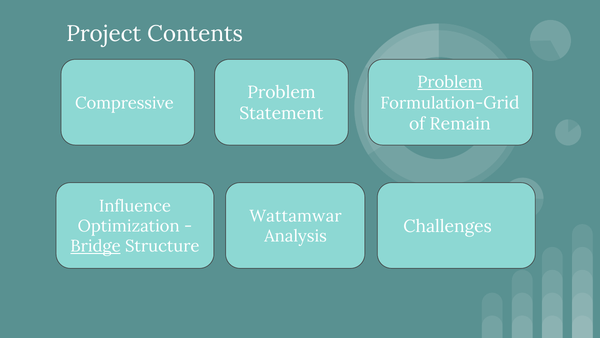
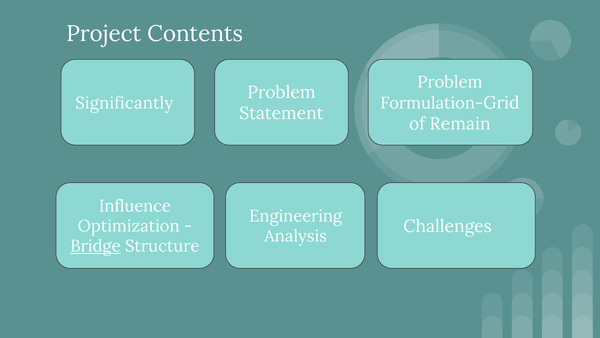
Problem at (450, 82) underline: present -> none
Compressive: Compressive -> Significantly
Wattamwar: Wattamwar -> Engineering
